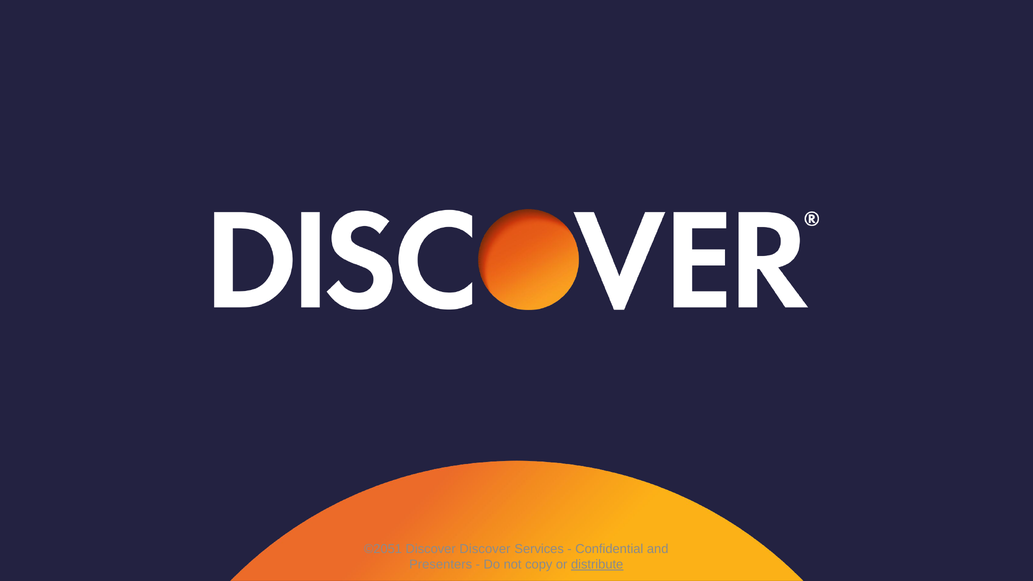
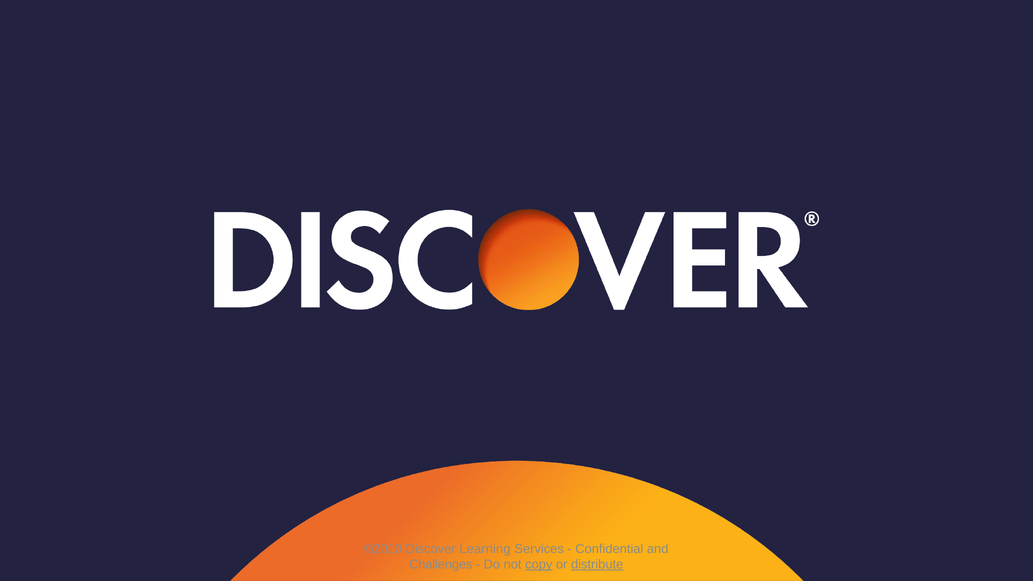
©2051: ©2051 -> ©2010
Discover Discover: Discover -> Learning
Presenters: Presenters -> Challenges
copy underline: none -> present
